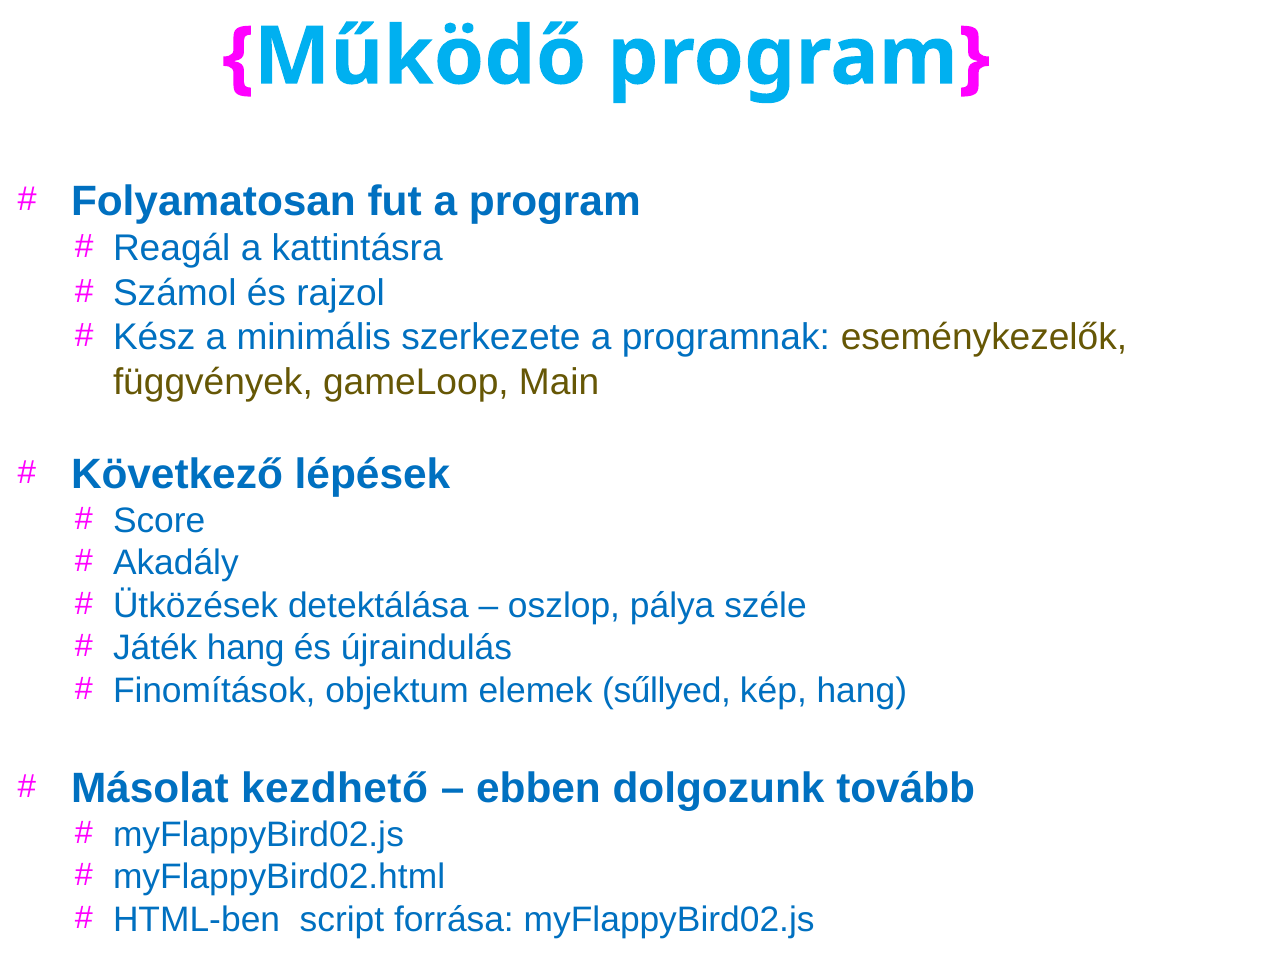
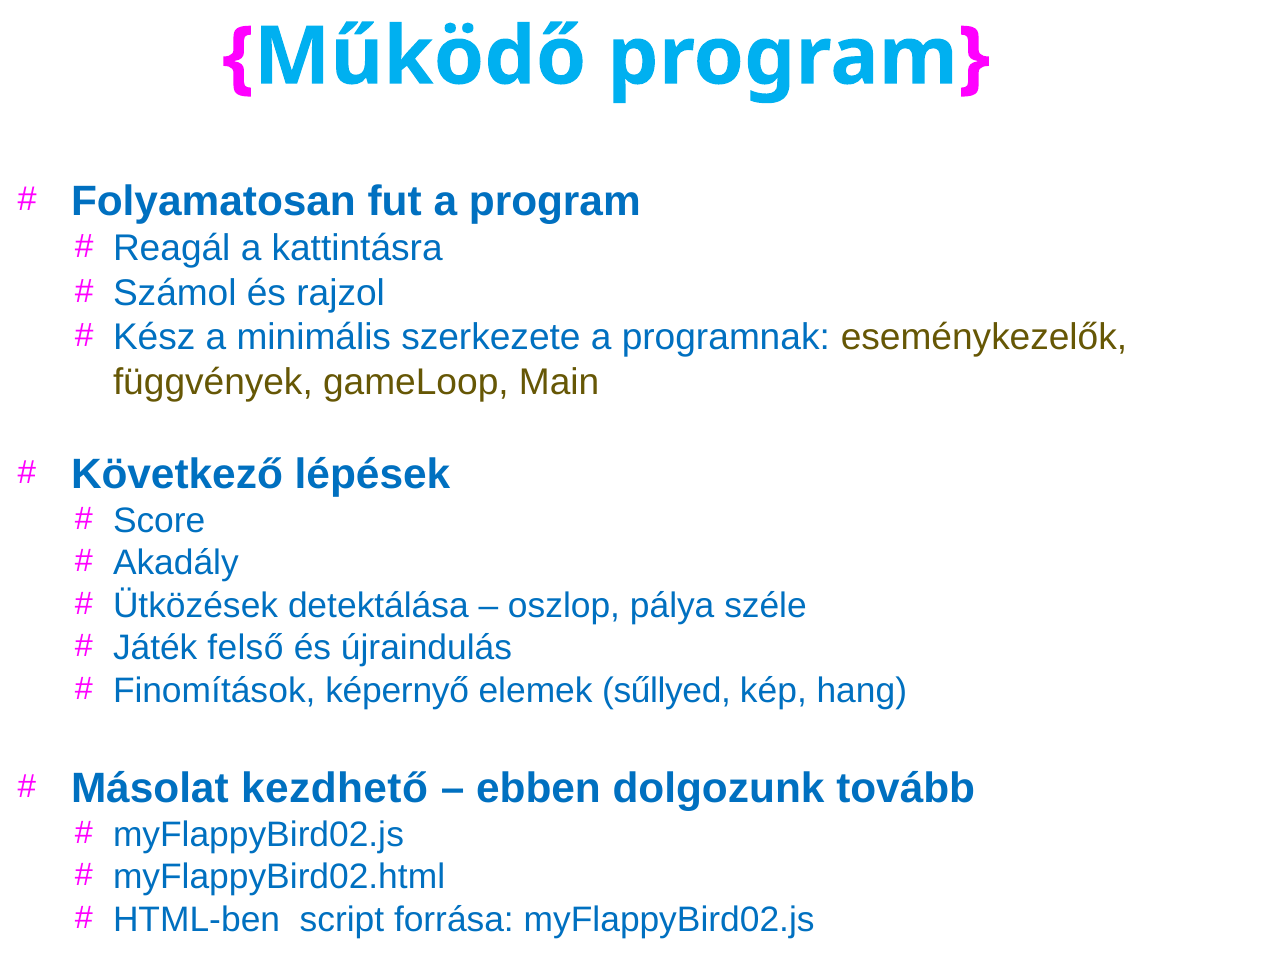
Játék hang: hang -> felső
objektum: objektum -> képernyő
